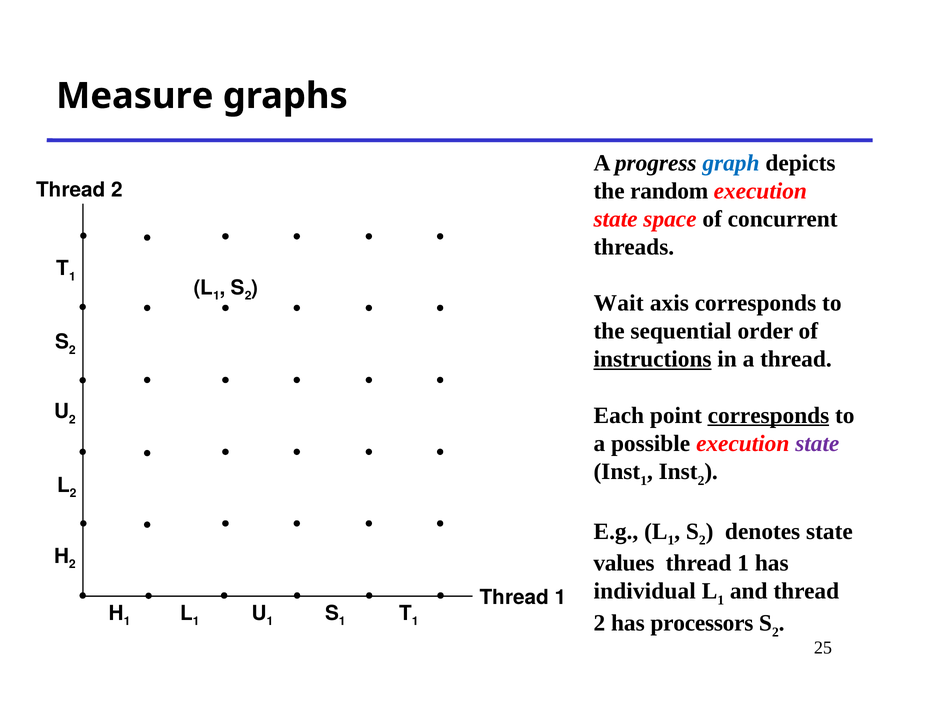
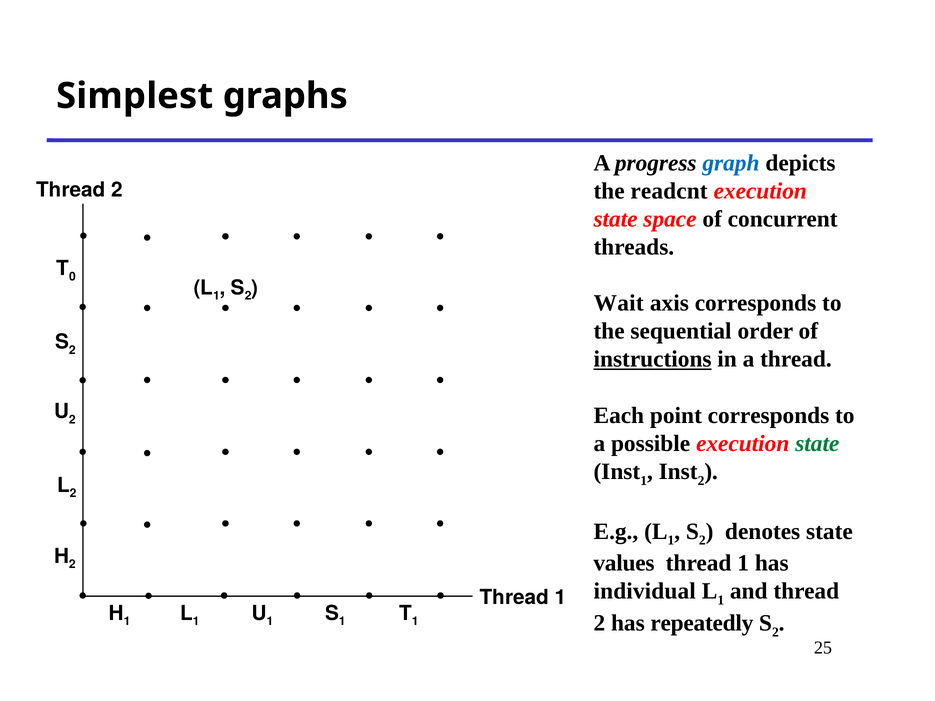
Measure: Measure -> Simplest
random: random -> readcnt
1 at (72, 277): 1 -> 0
corresponds at (768, 416) underline: present -> none
state at (817, 444) colour: purple -> green
processors: processors -> repeatedly
